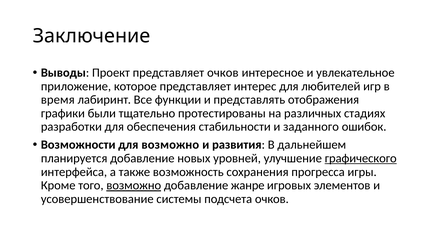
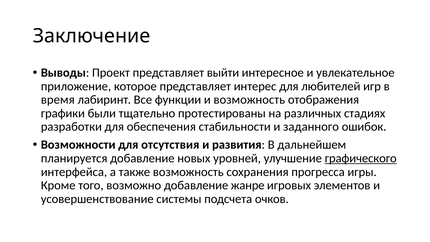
представляет очков: очков -> выйти
и представлять: представлять -> возможность
для возможно: возможно -> отсутствия
возможно at (134, 185) underline: present -> none
